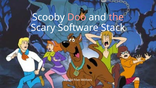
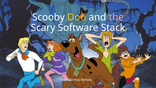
Doo colour: pink -> yellow
